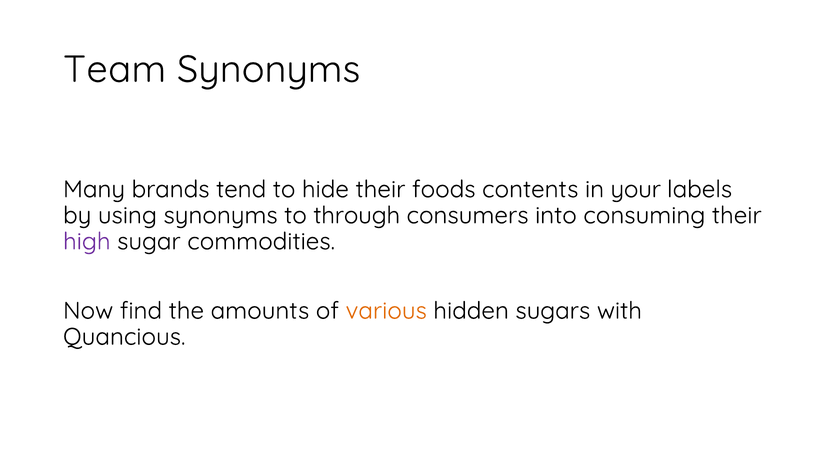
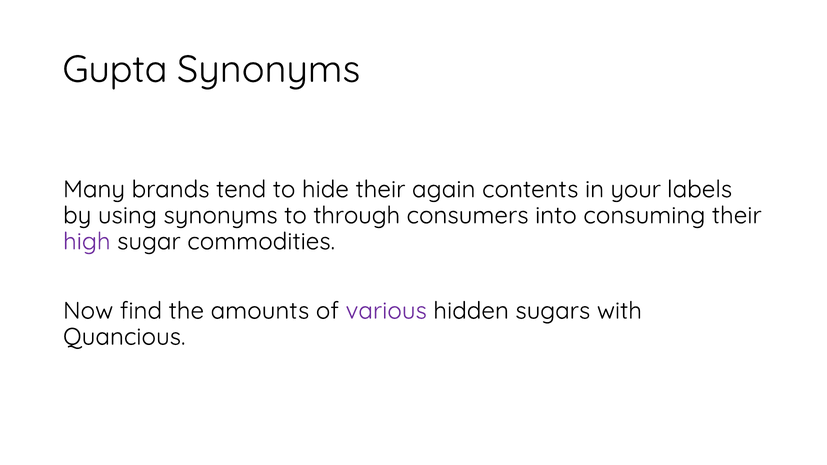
Team: Team -> Gupta
foods: foods -> again
various colour: orange -> purple
